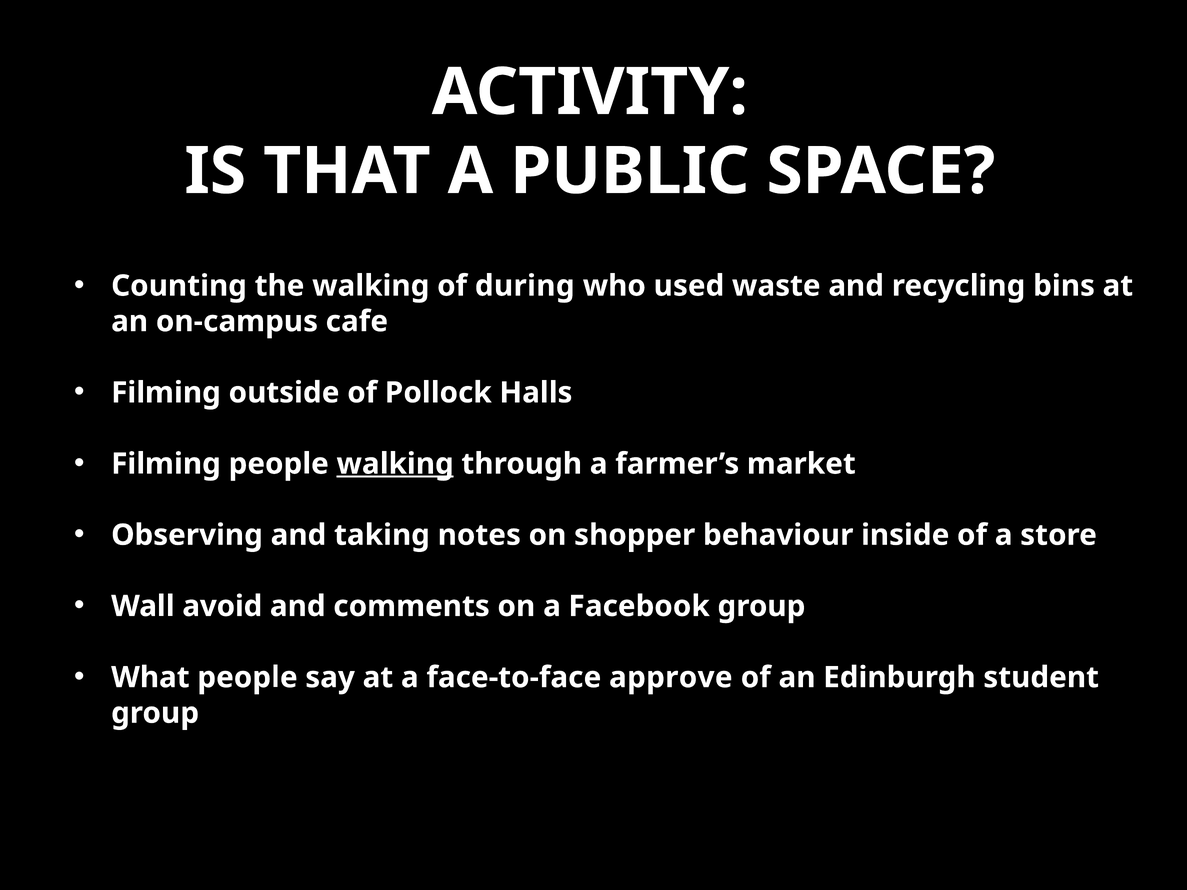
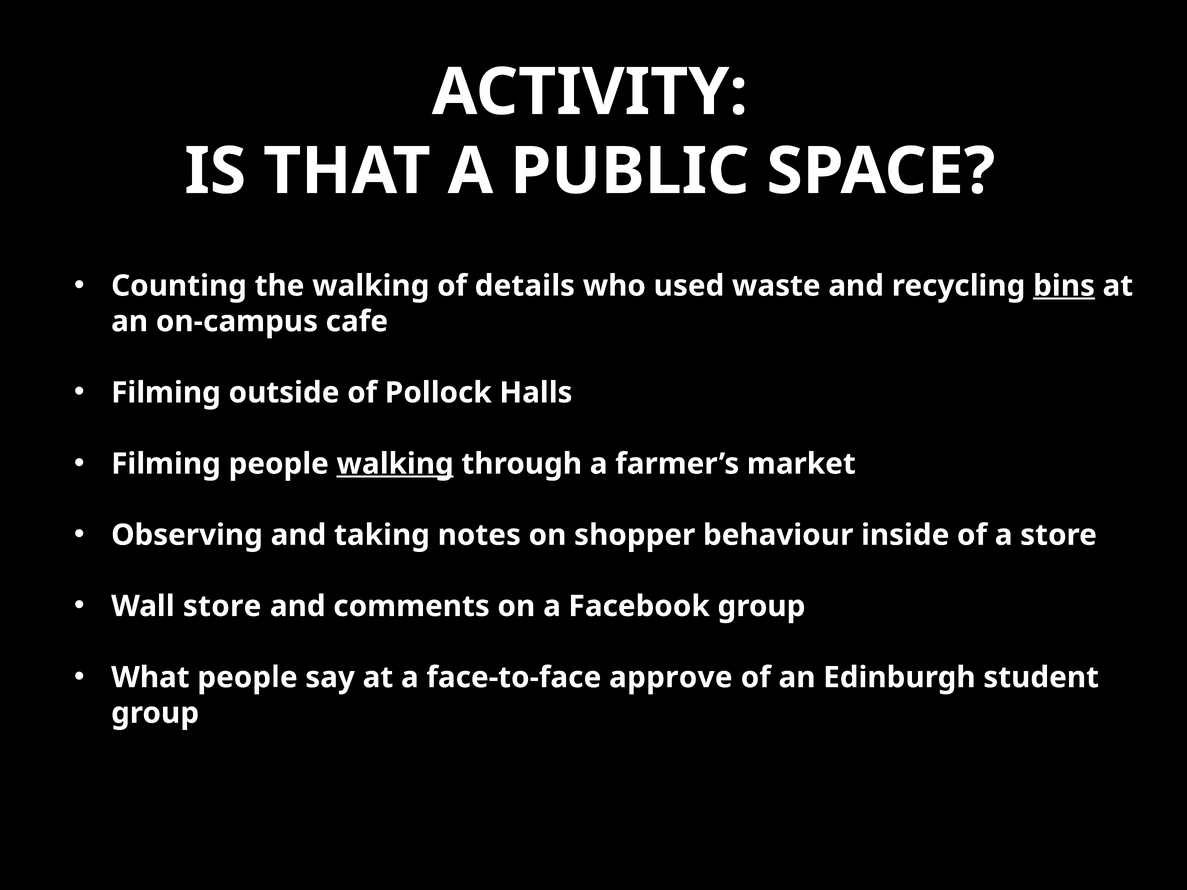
during: during -> details
bins underline: none -> present
Wall avoid: avoid -> store
